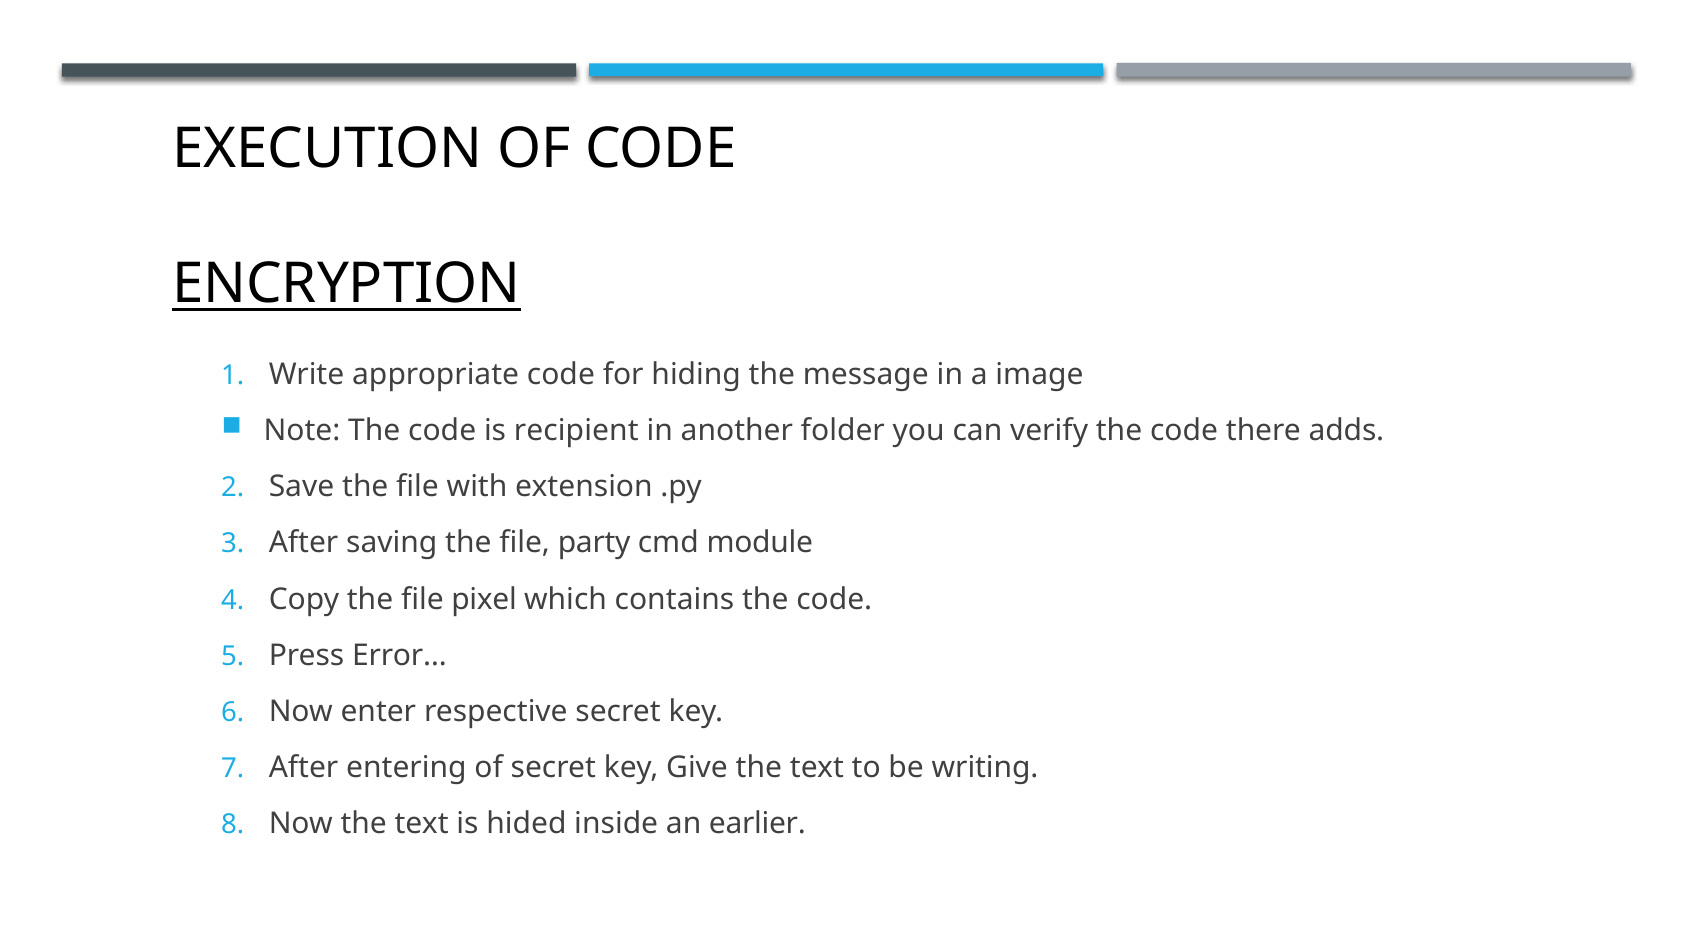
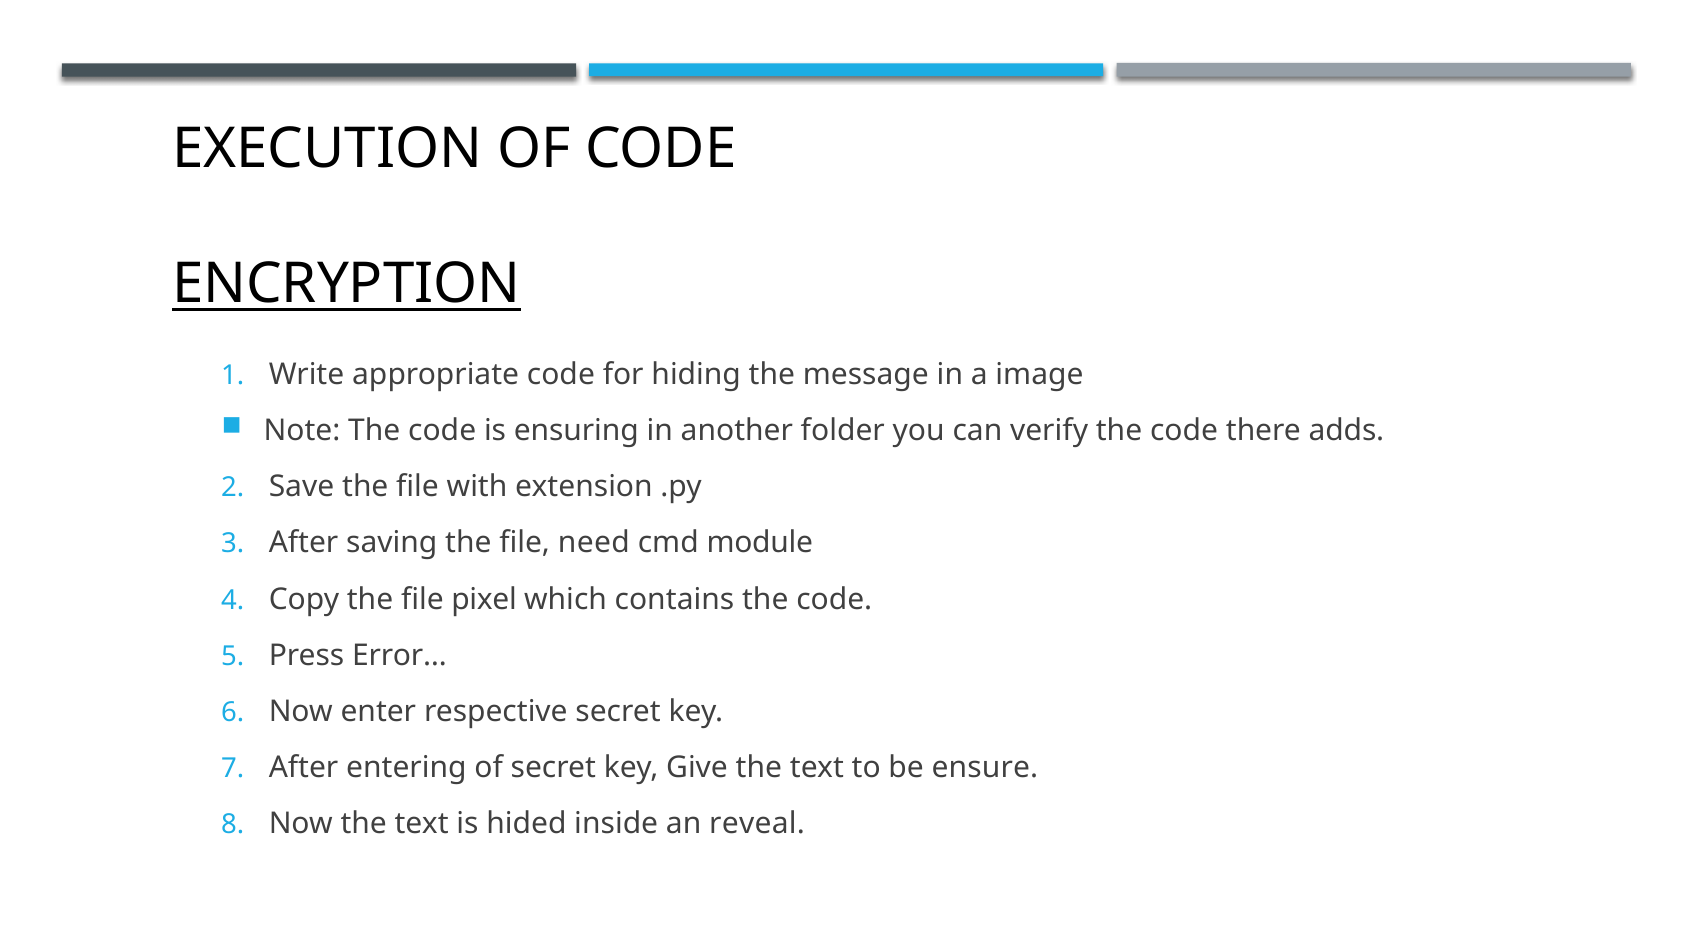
recipient: recipient -> ensuring
party: party -> need
writing: writing -> ensure
earlier: earlier -> reveal
